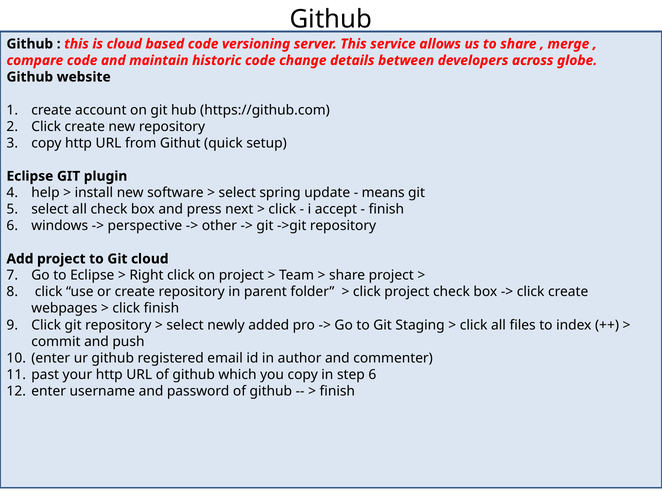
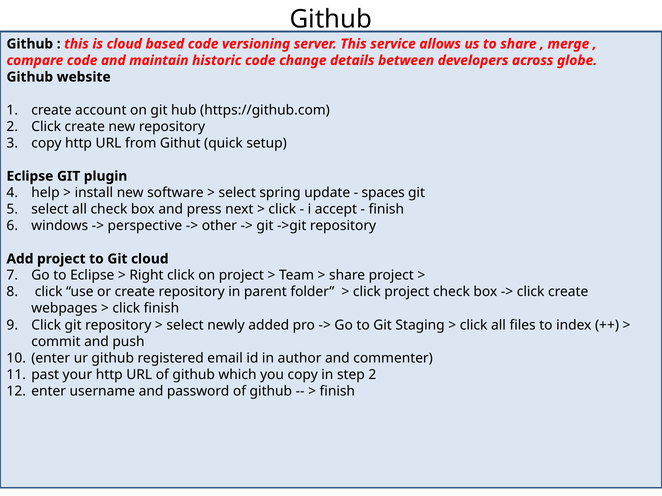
means: means -> spaces
step 6: 6 -> 2
